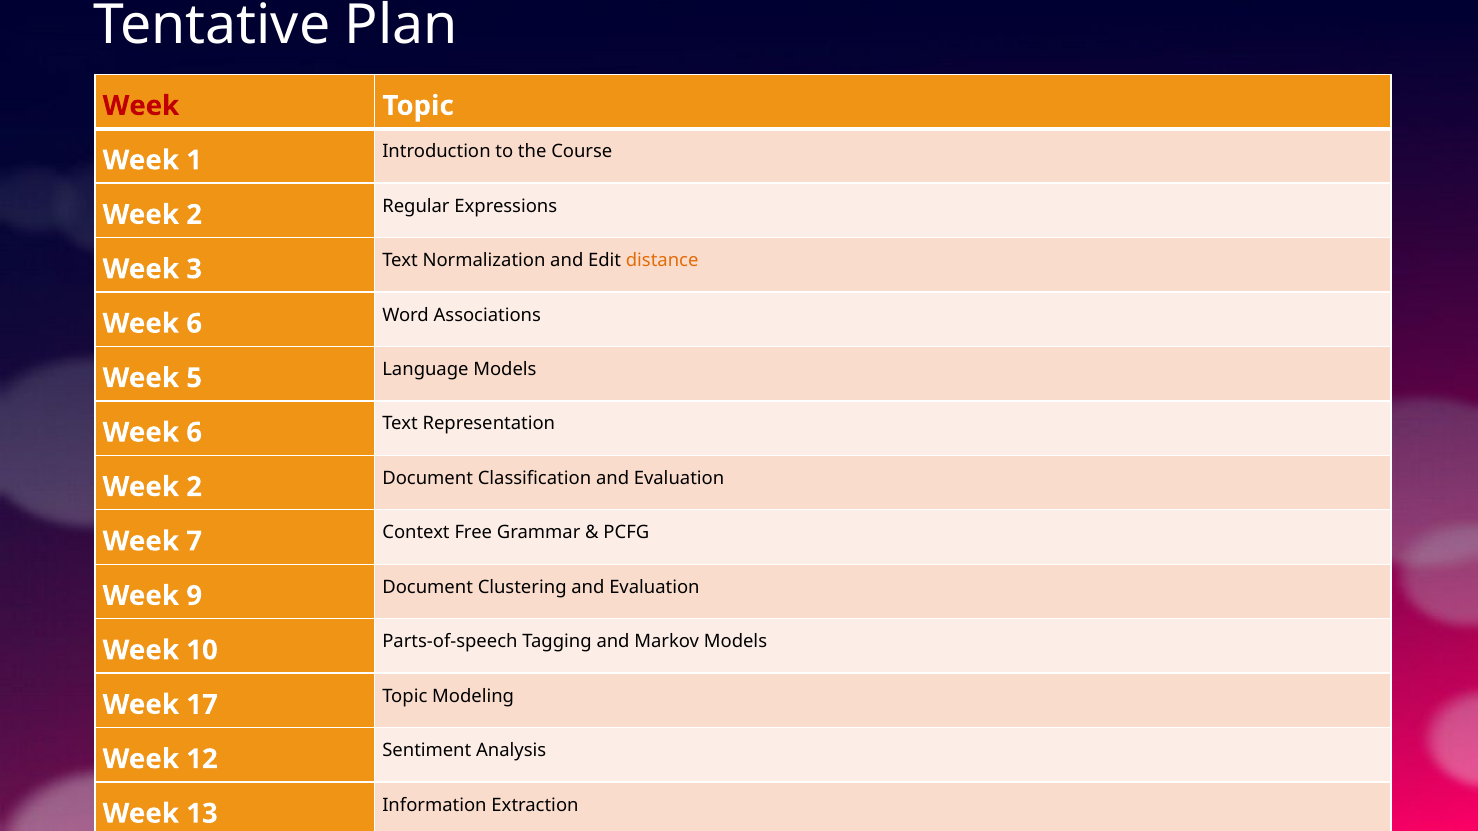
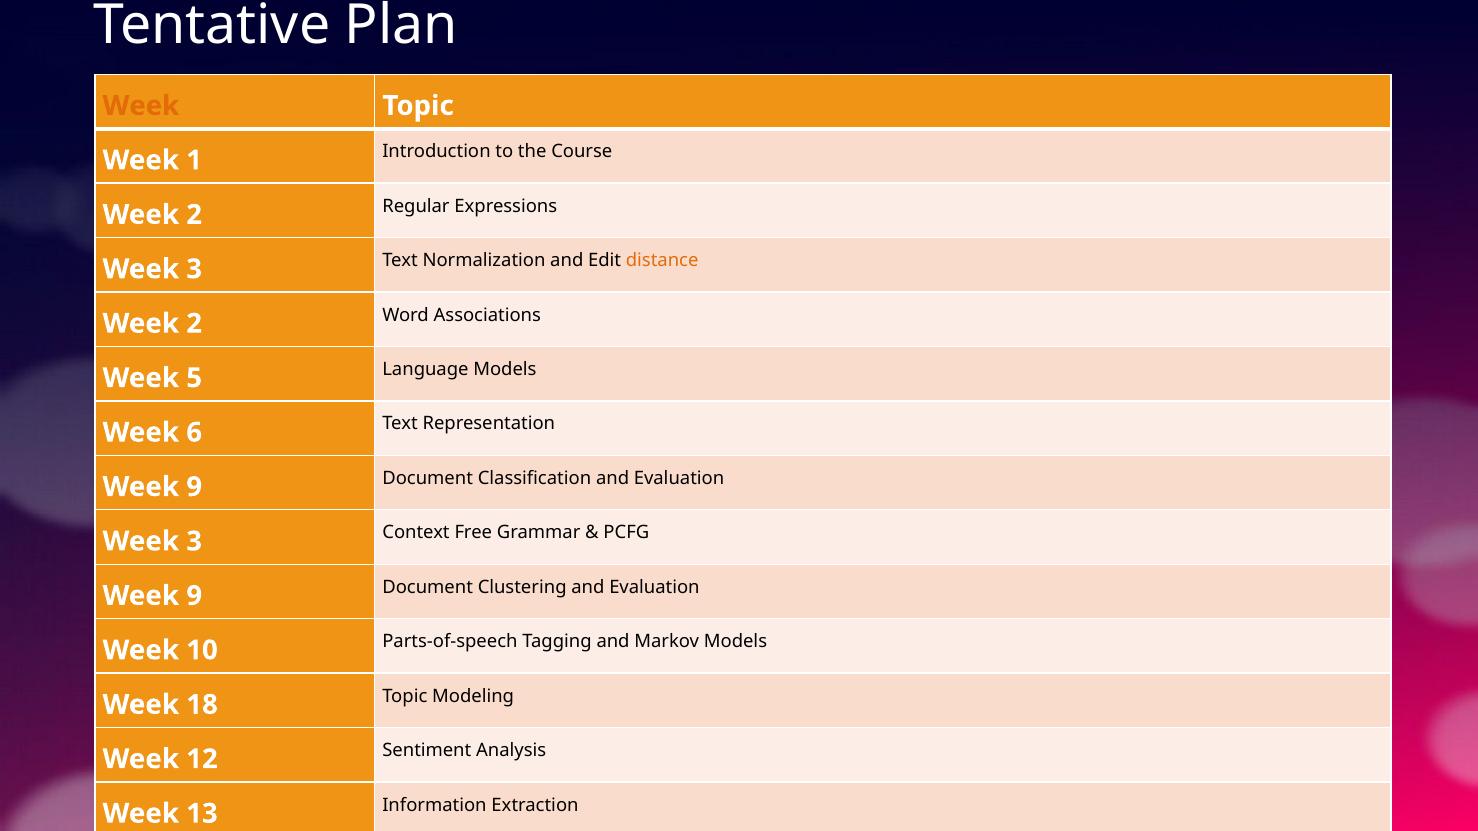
Week at (141, 106) colour: red -> orange
6 at (194, 324): 6 -> 2
2 at (194, 487): 2 -> 9
7 at (194, 542): 7 -> 3
17: 17 -> 18
